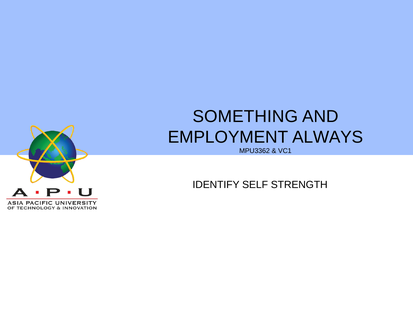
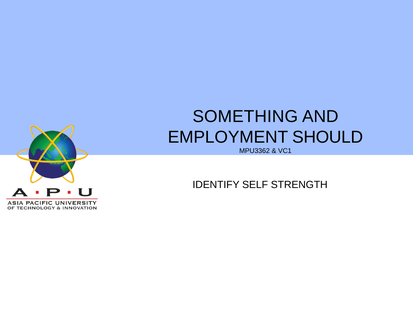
ALWAYS: ALWAYS -> SHOULD
